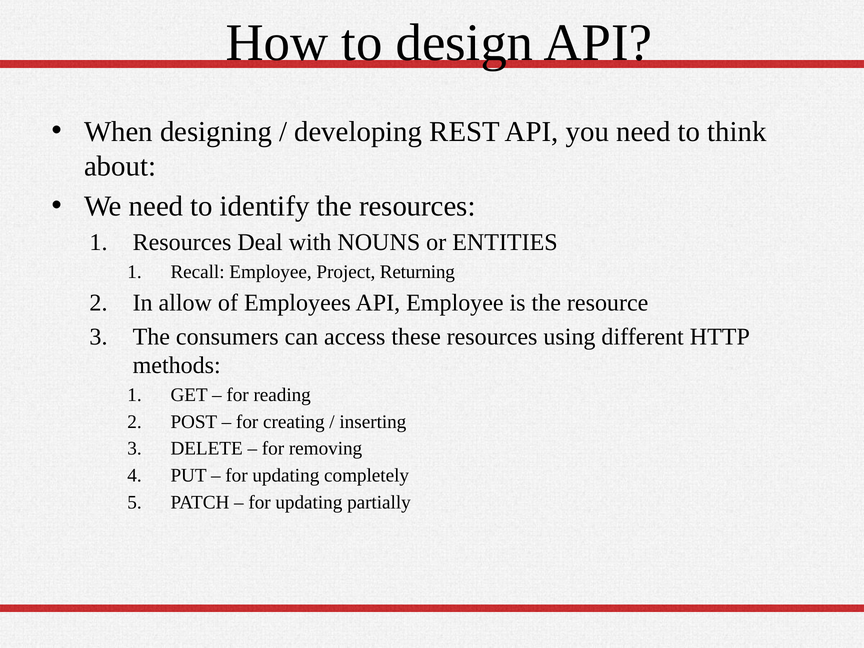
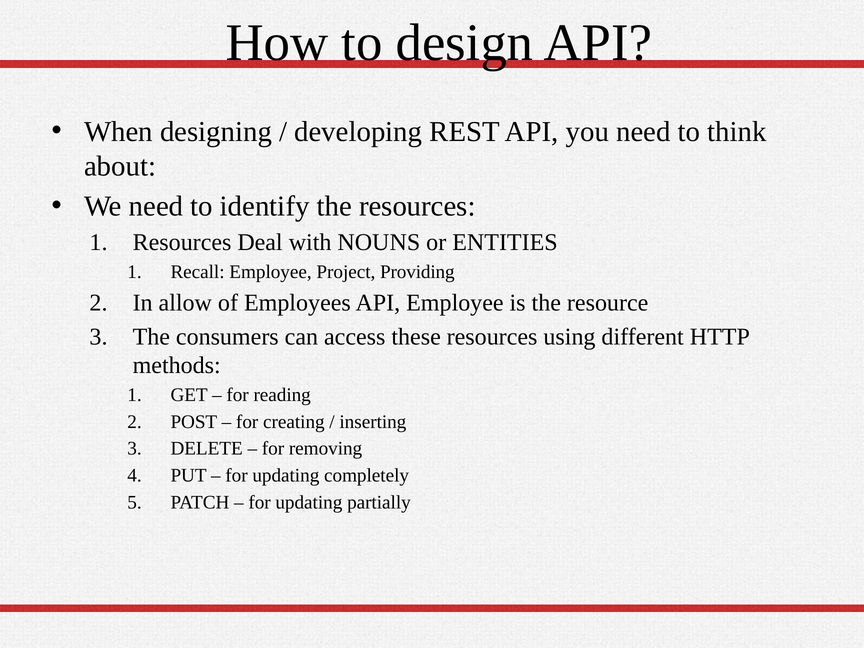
Returning: Returning -> Providing
